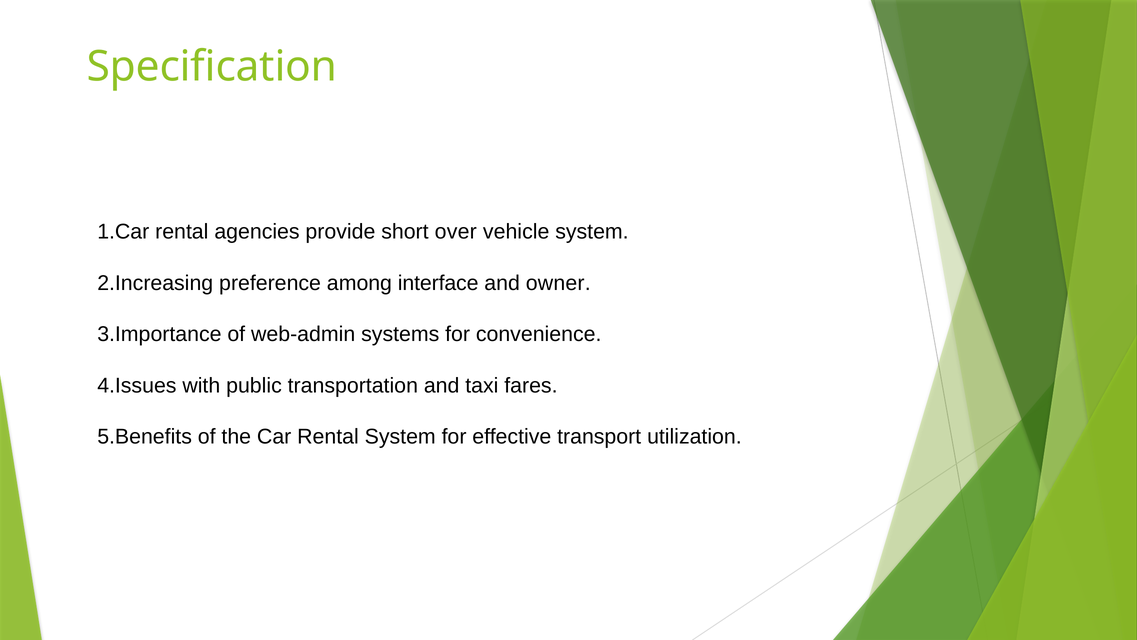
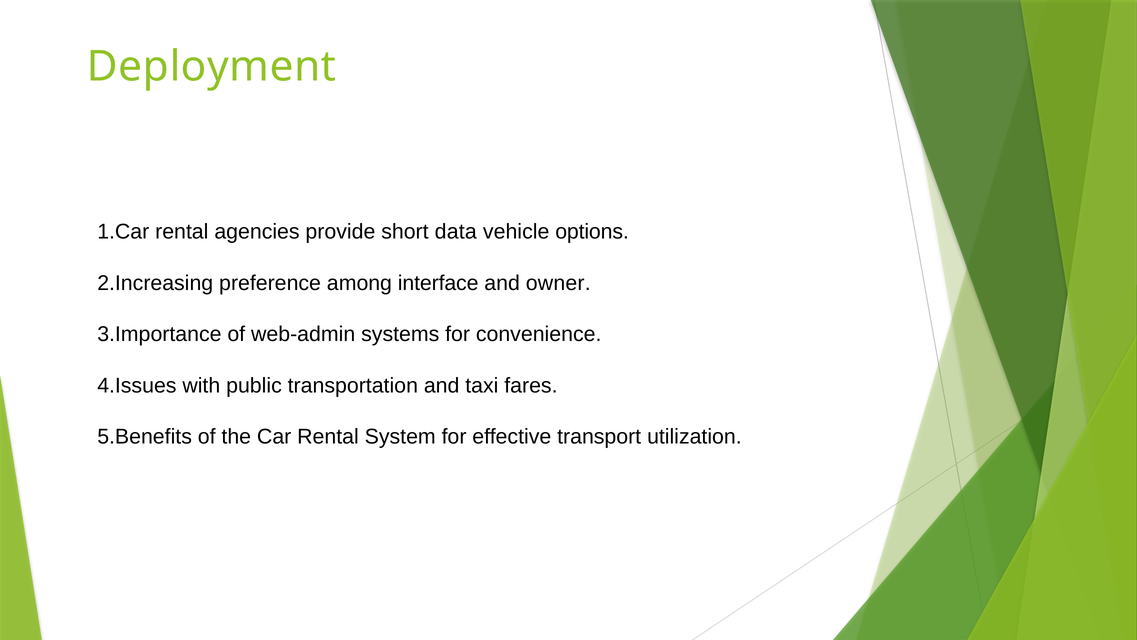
Specification: Specification -> Deployment
over: over -> data
vehicle system: system -> options
